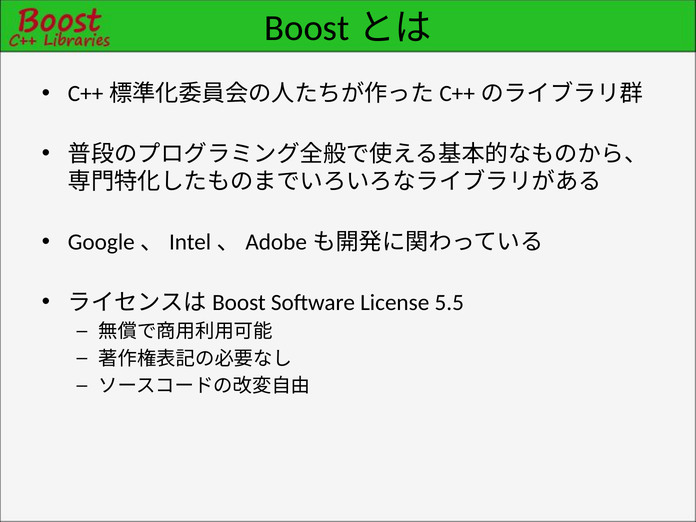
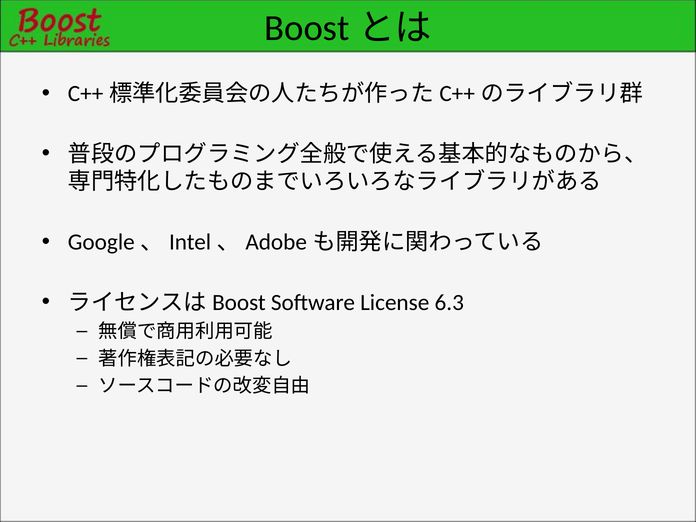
5.5: 5.5 -> 6.3
